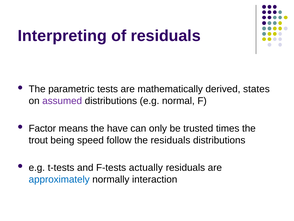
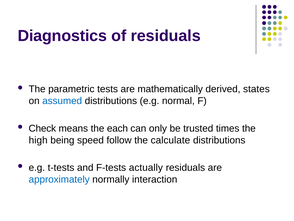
Interpreting: Interpreting -> Diagnostics
assumed colour: purple -> blue
Factor: Factor -> Check
have: have -> each
trout: trout -> high
the residuals: residuals -> calculate
